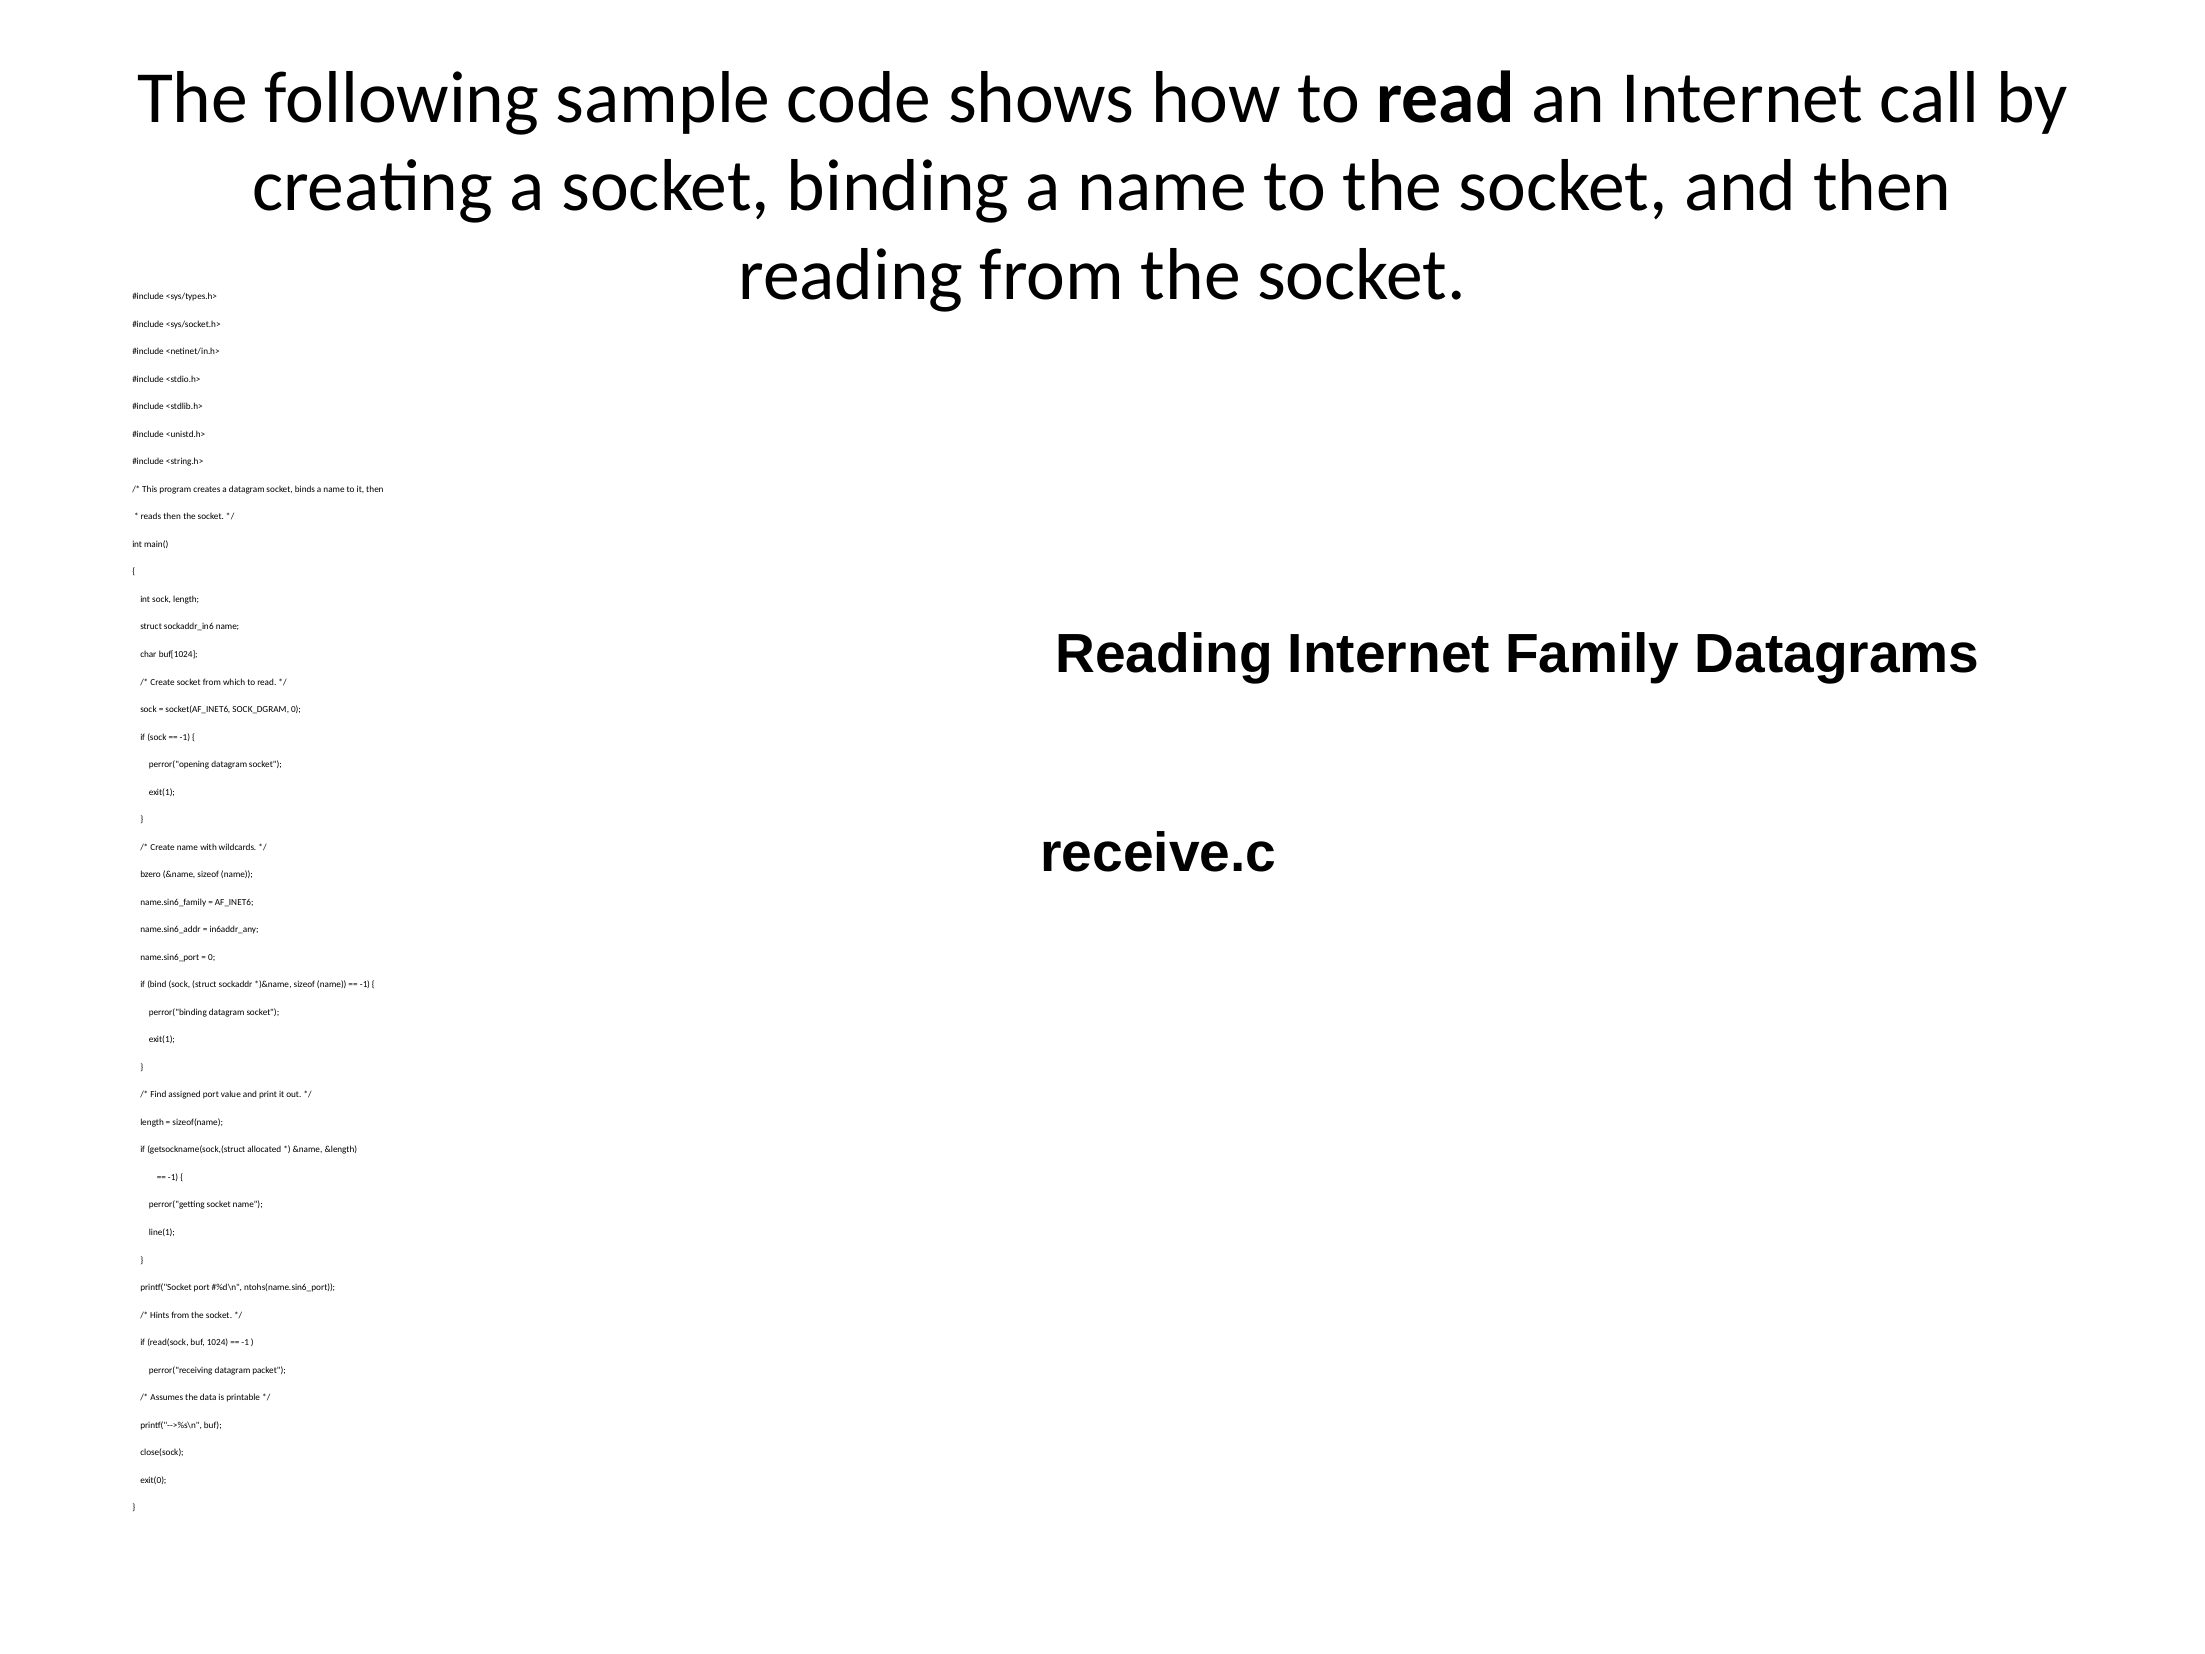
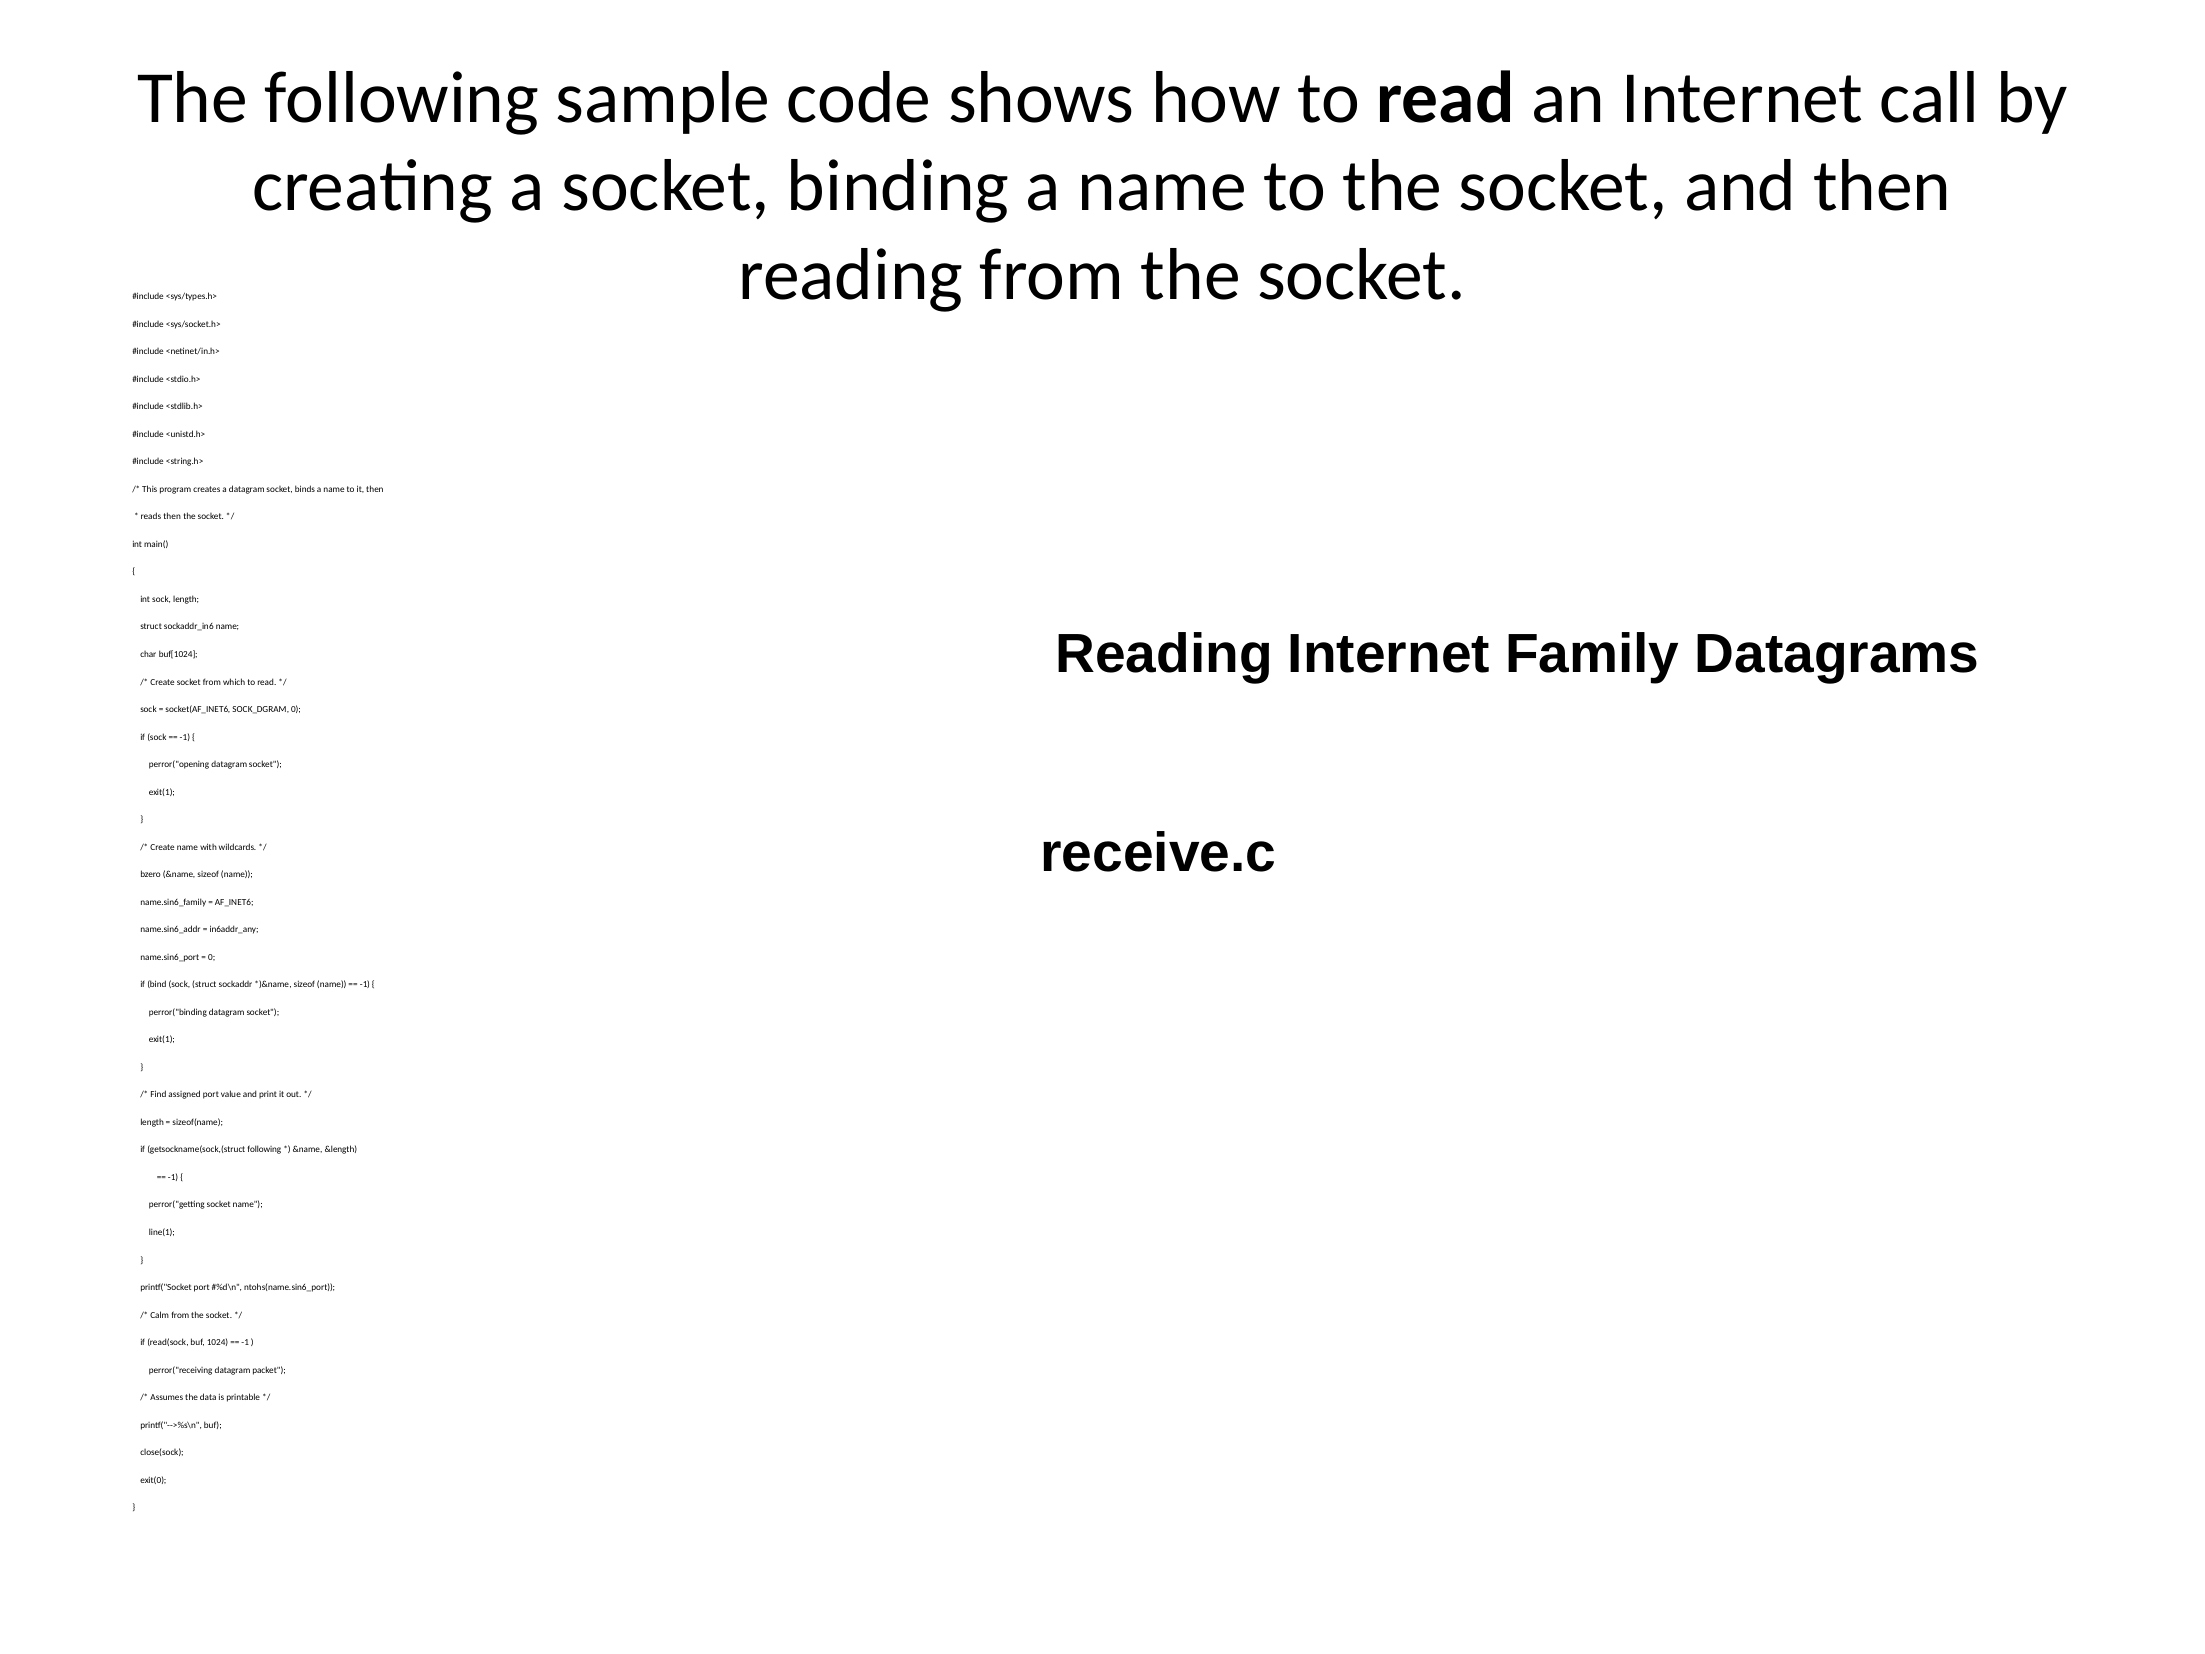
getsockname(sock,(struct allocated: allocated -> following
Hints: Hints -> Calm
